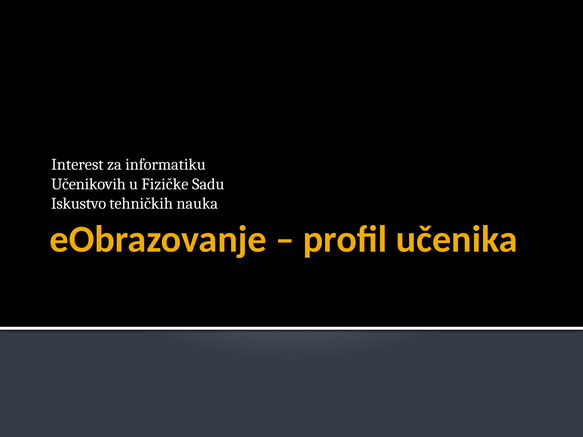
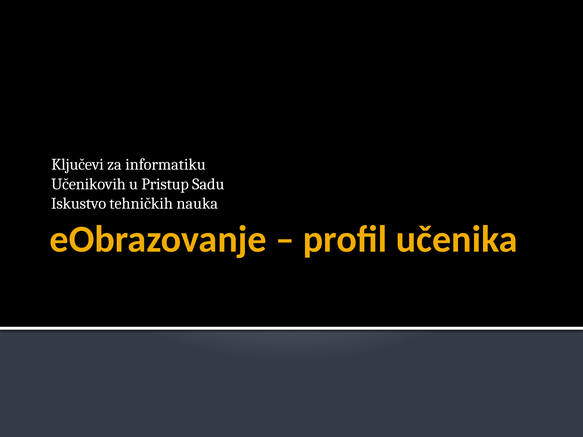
Interest: Interest -> Ključevi
Fizičke: Fizičke -> Pristup
